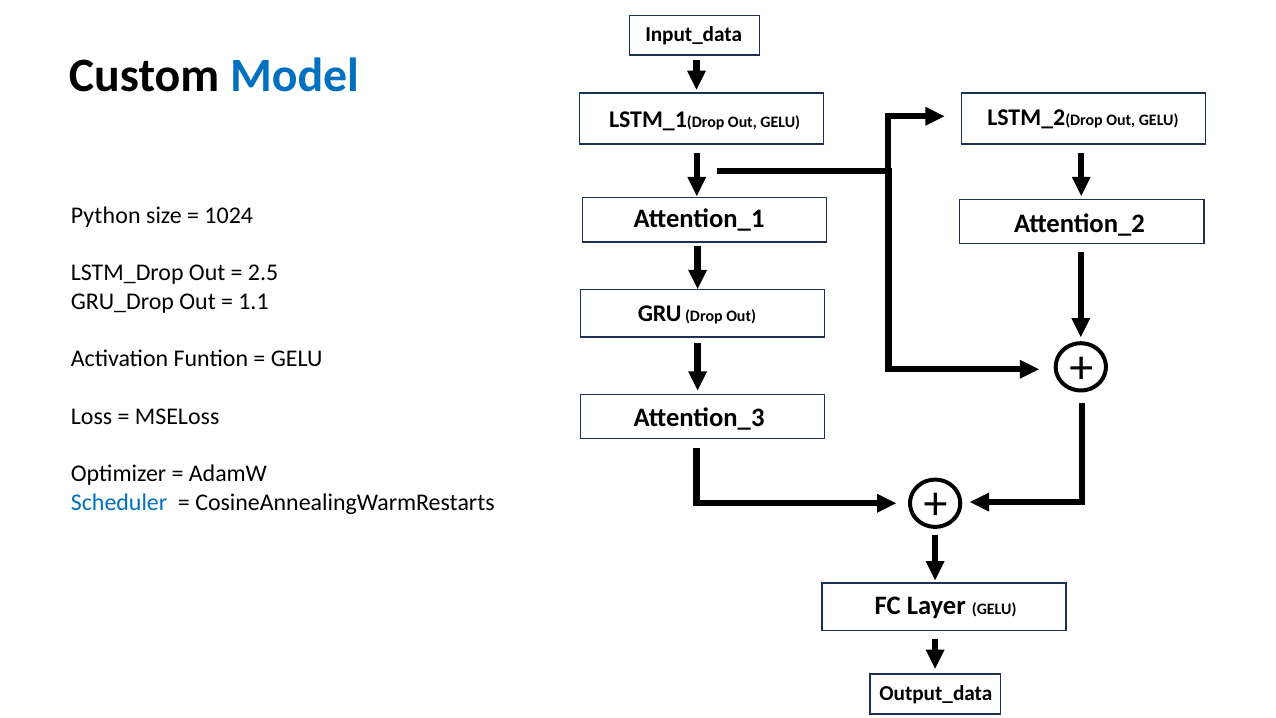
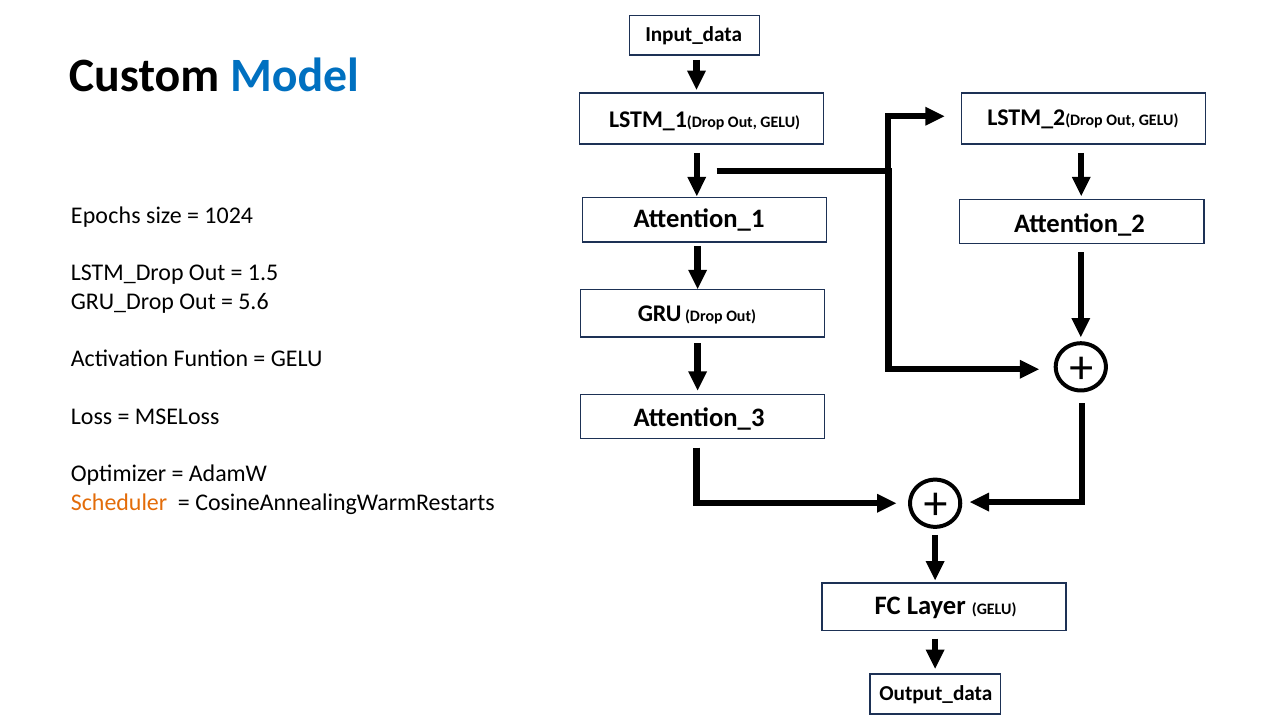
Python: Python -> Epochs
2.5: 2.5 -> 1.5
1.1: 1.1 -> 5.6
Scheduler colour: blue -> orange
